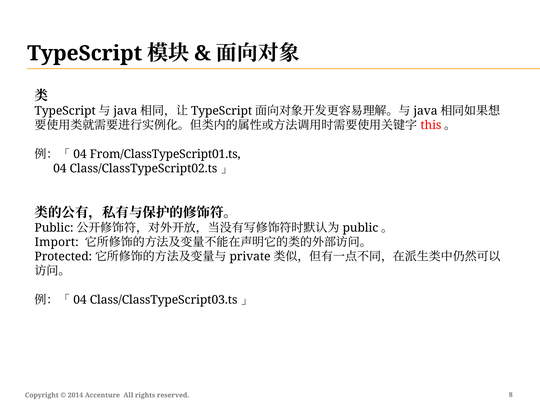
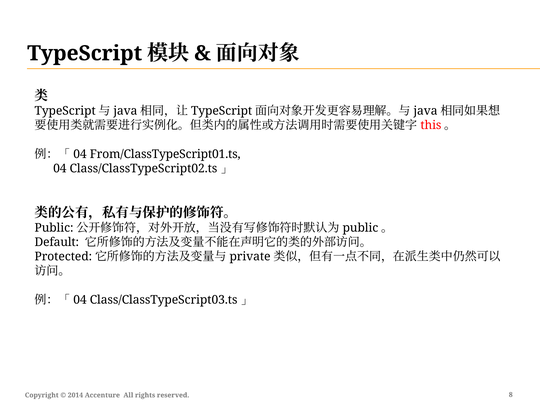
Import: Import -> Default
